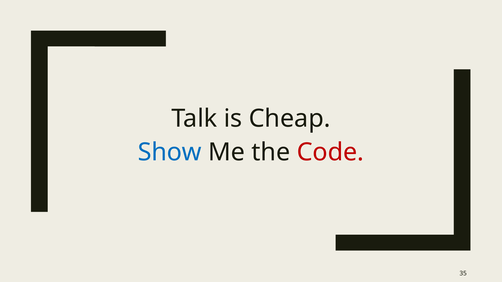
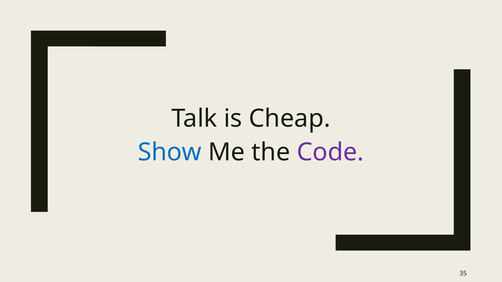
Code colour: red -> purple
